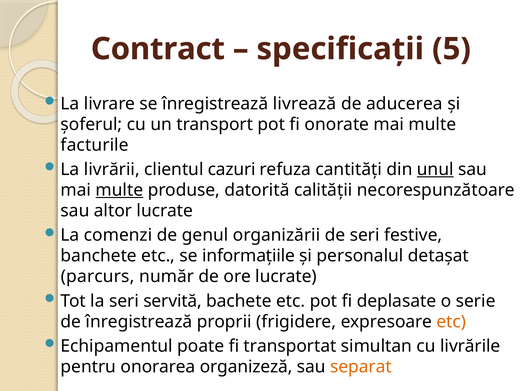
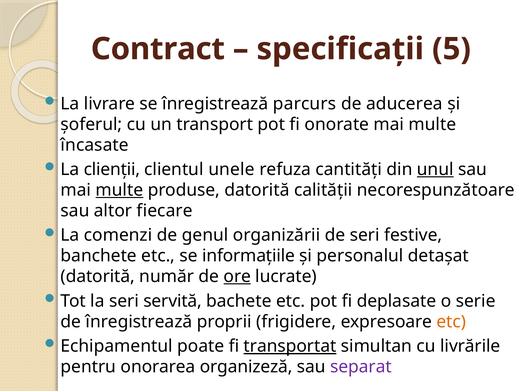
livrează: livrează -> parcurs
facturile: facturile -> încasate
livrării: livrării -> clienţii
cazuri: cazuri -> unele
altor lucrate: lucrate -> fiecare
parcurs at (98, 277): parcurs -> datorită
ore underline: none -> present
transportat underline: none -> present
separat colour: orange -> purple
